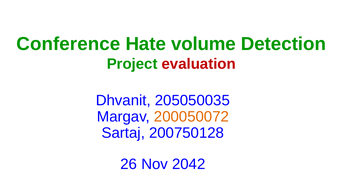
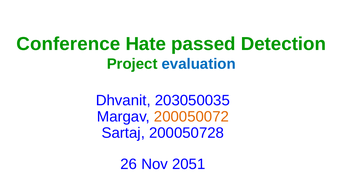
volume: volume -> passed
evaluation colour: red -> blue
205050035: 205050035 -> 203050035
200750128: 200750128 -> 200050728
2042: 2042 -> 2051
